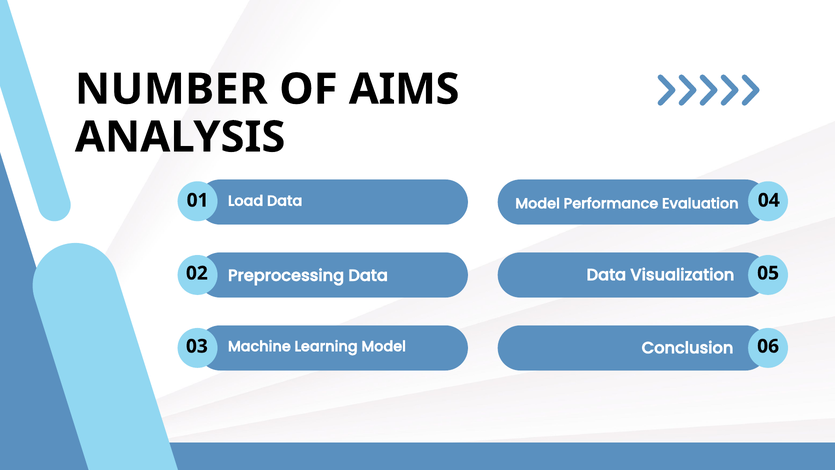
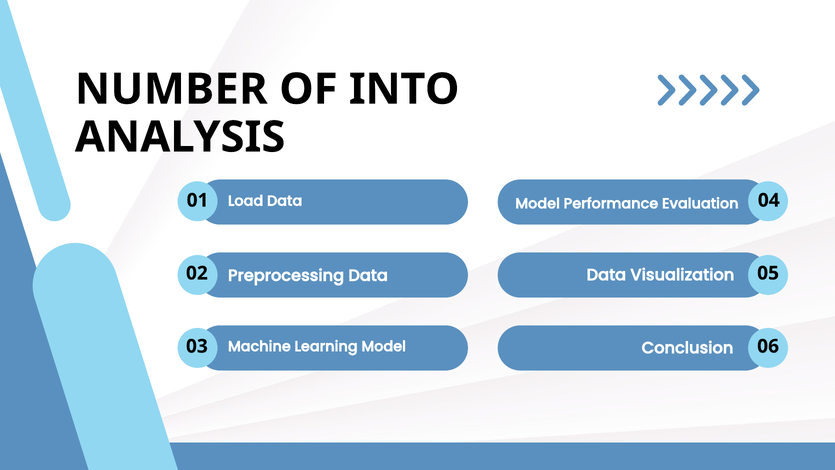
AIMS: AIMS -> INTO
